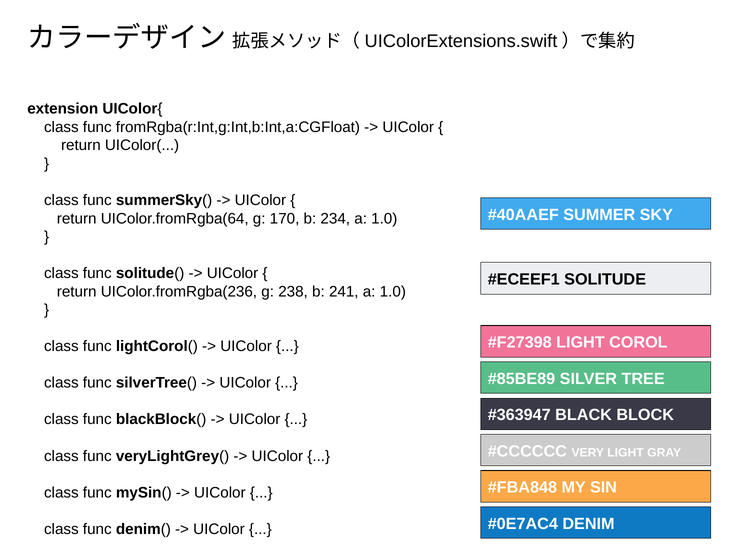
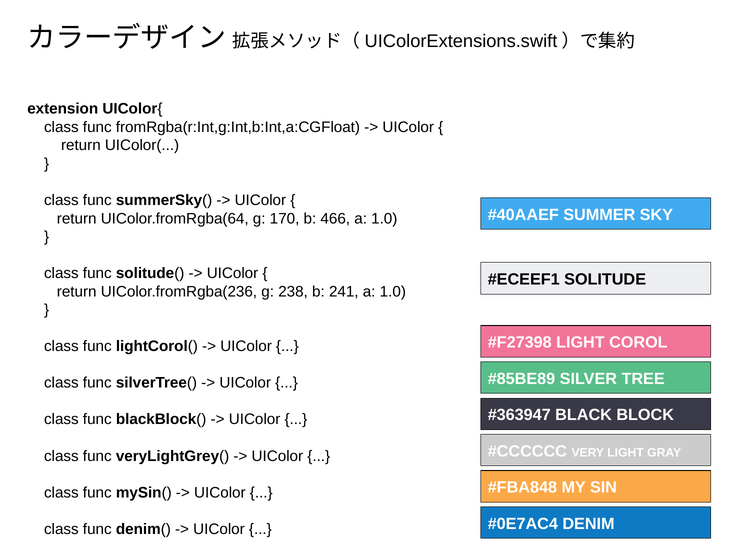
234: 234 -> 466
